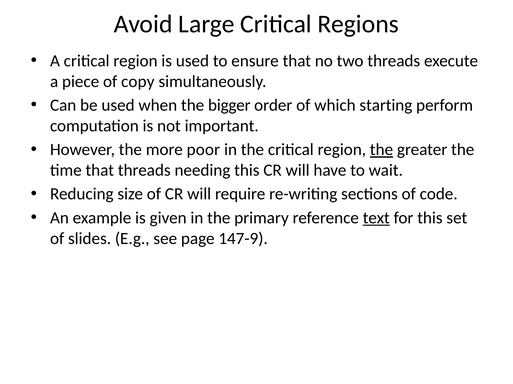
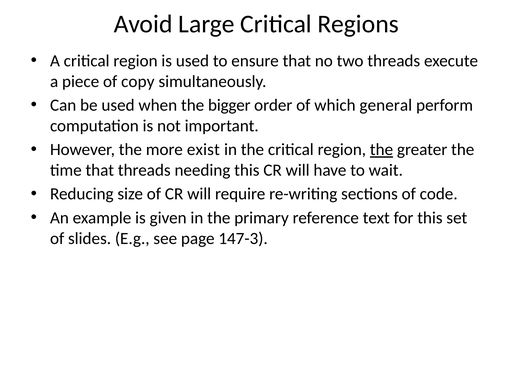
starting: starting -> general
poor: poor -> exist
text underline: present -> none
147-9: 147-9 -> 147-3
